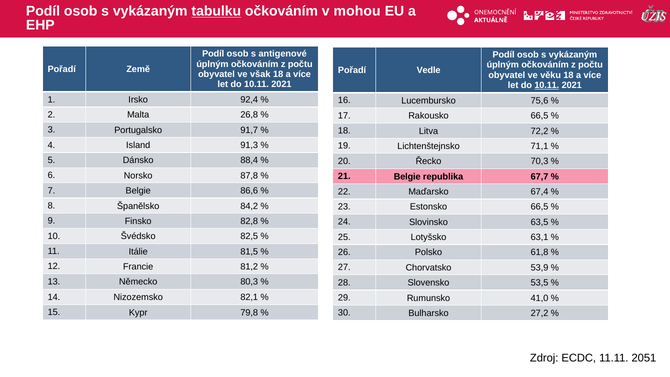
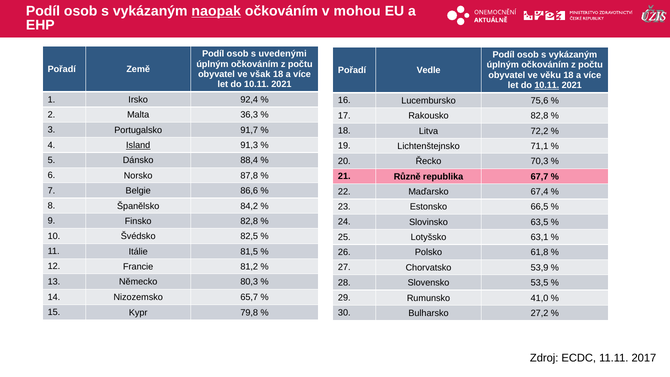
tabulku: tabulku -> naopak
antigenové: antigenové -> uvedenými
26,8: 26,8 -> 36,3
Rakousko 66,5: 66,5 -> 82,8
Island underline: none -> present
21 Belgie: Belgie -> Různě
82,1: 82,1 -> 65,7
2051: 2051 -> 2017
